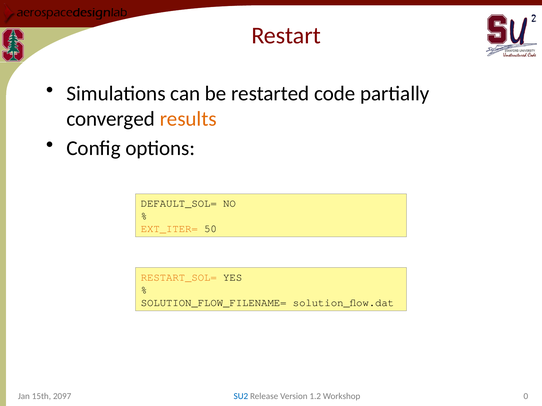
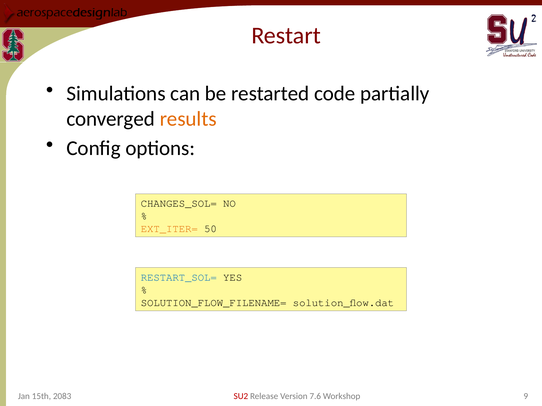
DEFAULT_SOL=: DEFAULT_SOL= -> CHANGES_SOL=
RESTART_SOL= colour: orange -> blue
2097: 2097 -> 2083
SU2 colour: blue -> red
1.2: 1.2 -> 7.6
0: 0 -> 9
